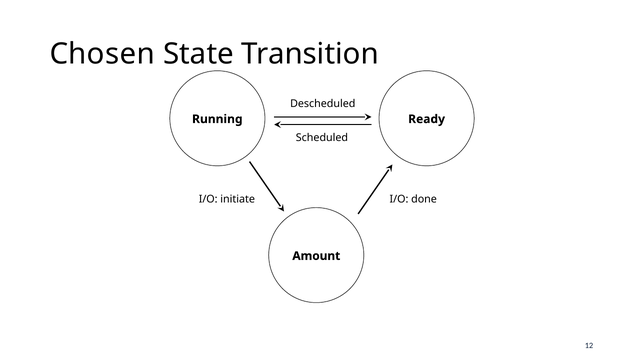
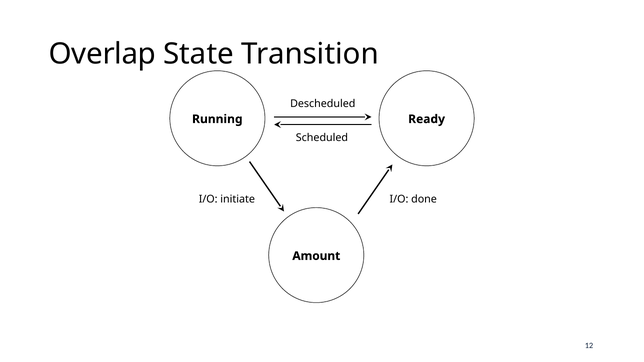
Chosen: Chosen -> Overlap
